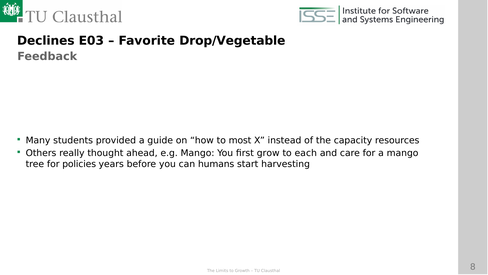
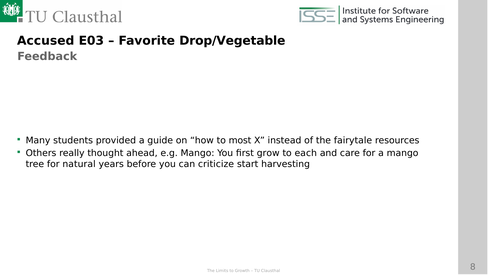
Declines: Declines -> Accused
capacity: capacity -> fairytale
policies: policies -> natural
humans: humans -> criticize
